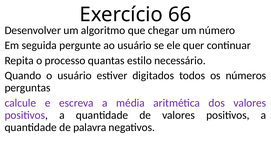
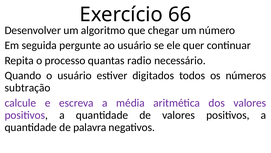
estilo: estilo -> radio
perguntas: perguntas -> subtração
